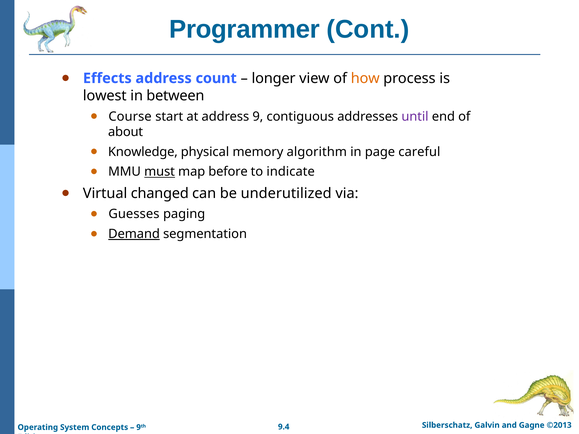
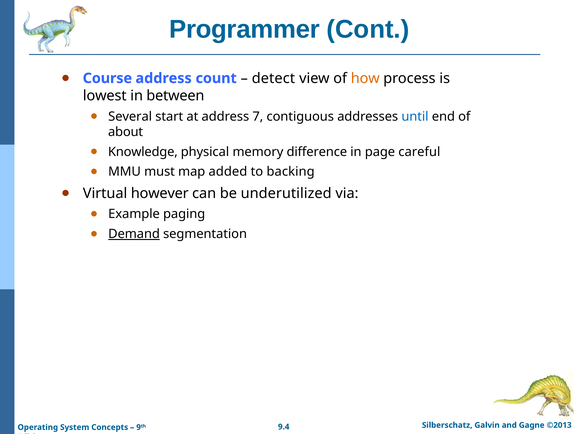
Effects: Effects -> Course
longer: longer -> detect
Course: Course -> Several
9: 9 -> 7
until colour: purple -> blue
algorithm: algorithm -> difference
must underline: present -> none
before: before -> added
indicate: indicate -> backing
changed: changed -> however
Guesses: Guesses -> Example
